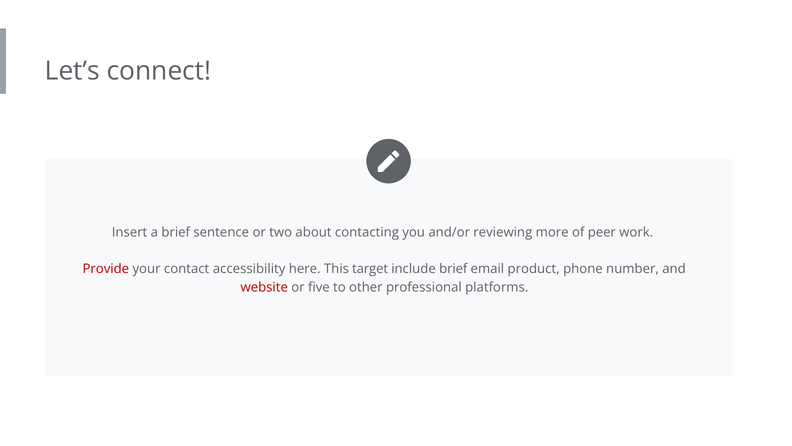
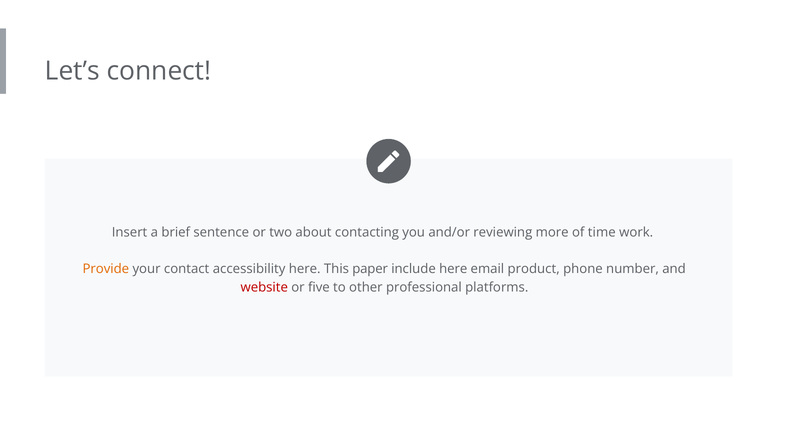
peer: peer -> time
Provide colour: red -> orange
target: target -> paper
include brief: brief -> here
